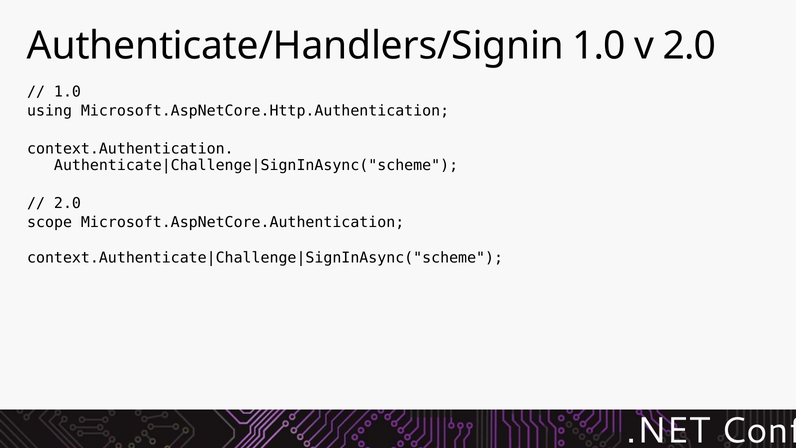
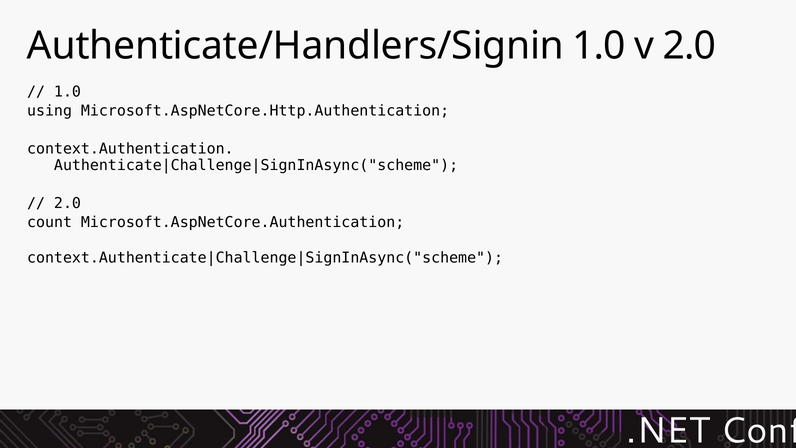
scope: scope -> count
